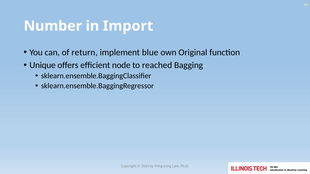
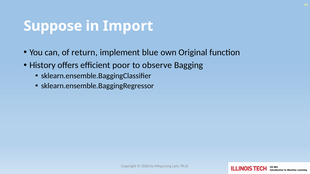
Number: Number -> Suppose
Unique: Unique -> History
node: node -> poor
reached: reached -> observe
